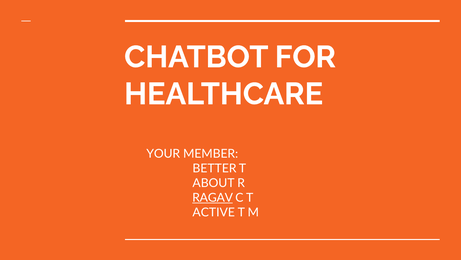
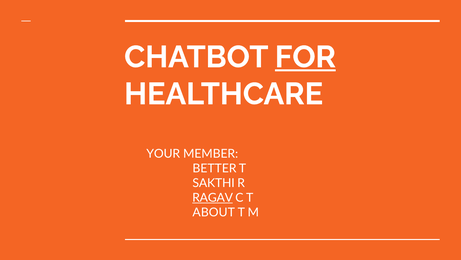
FOR underline: none -> present
ABOUT: ABOUT -> SAKTHI
ACTIVE: ACTIVE -> ABOUT
